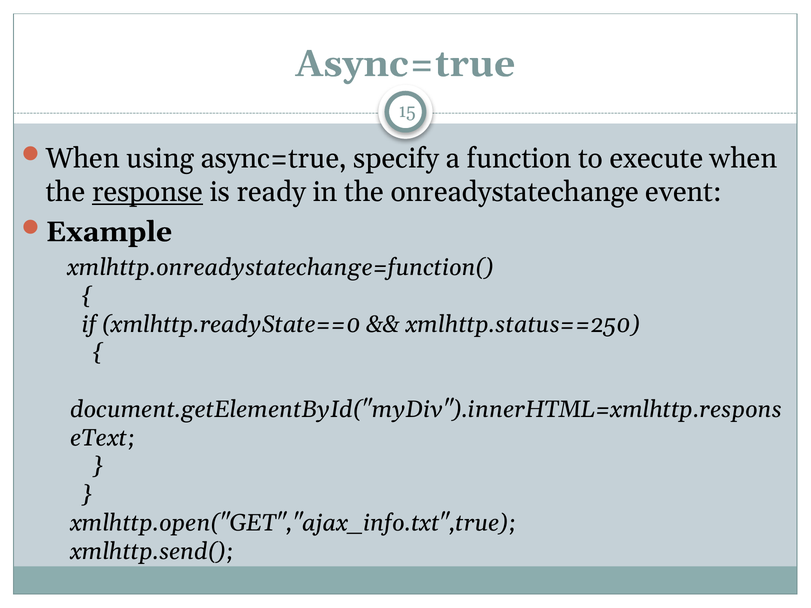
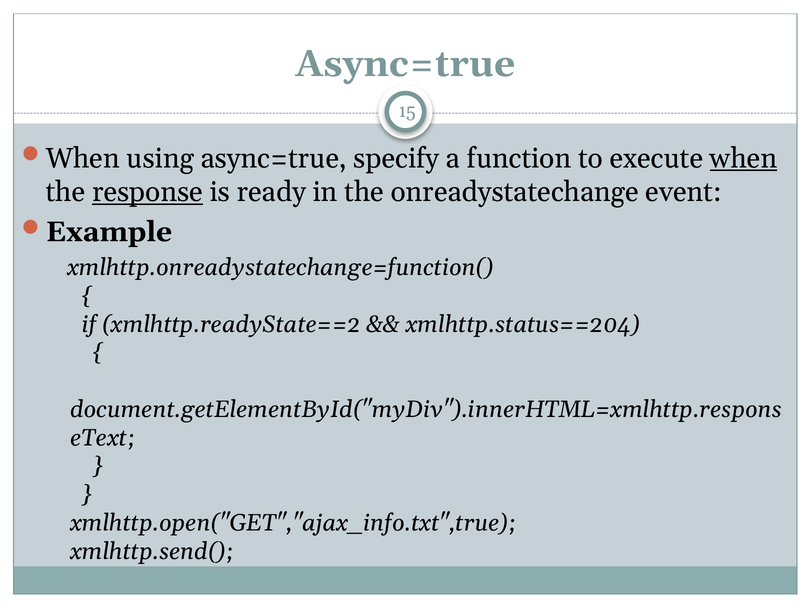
when at (743, 158) underline: none -> present
xmlhttp.readyState==0: xmlhttp.readyState==0 -> xmlhttp.readyState==2
xmlhttp.status==250: xmlhttp.status==250 -> xmlhttp.status==204
